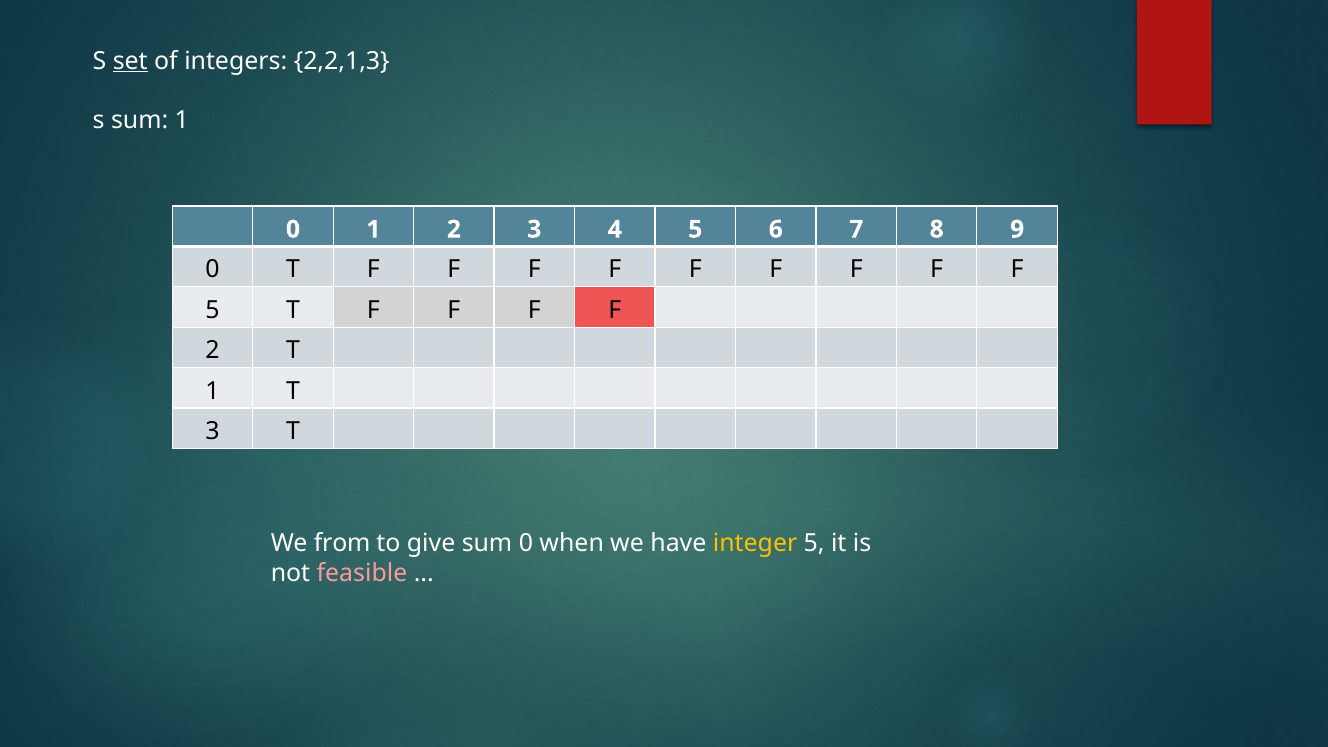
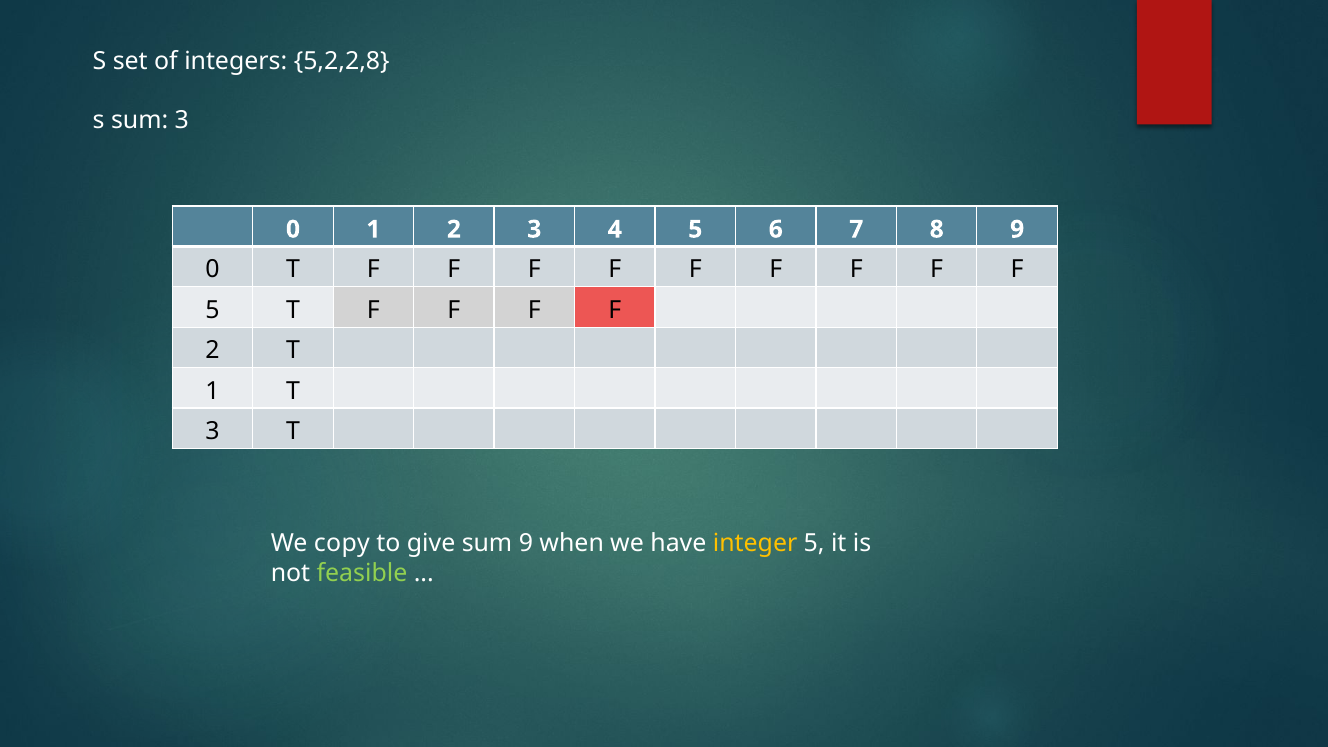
set underline: present -> none
2,2,1,3: 2,2,1,3 -> 5,2,2,8
sum 1: 1 -> 3
from: from -> copy
sum 0: 0 -> 9
feasible colour: pink -> light green
